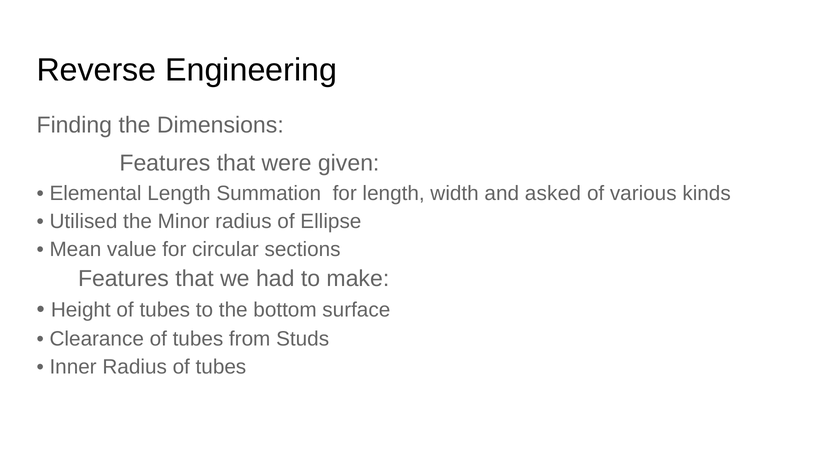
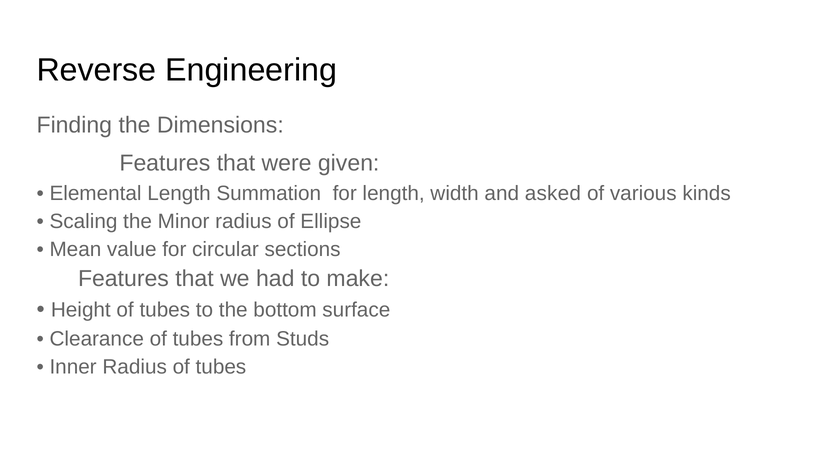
Utilised: Utilised -> Scaling
